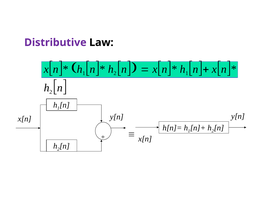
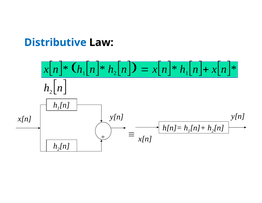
Distributive colour: purple -> blue
